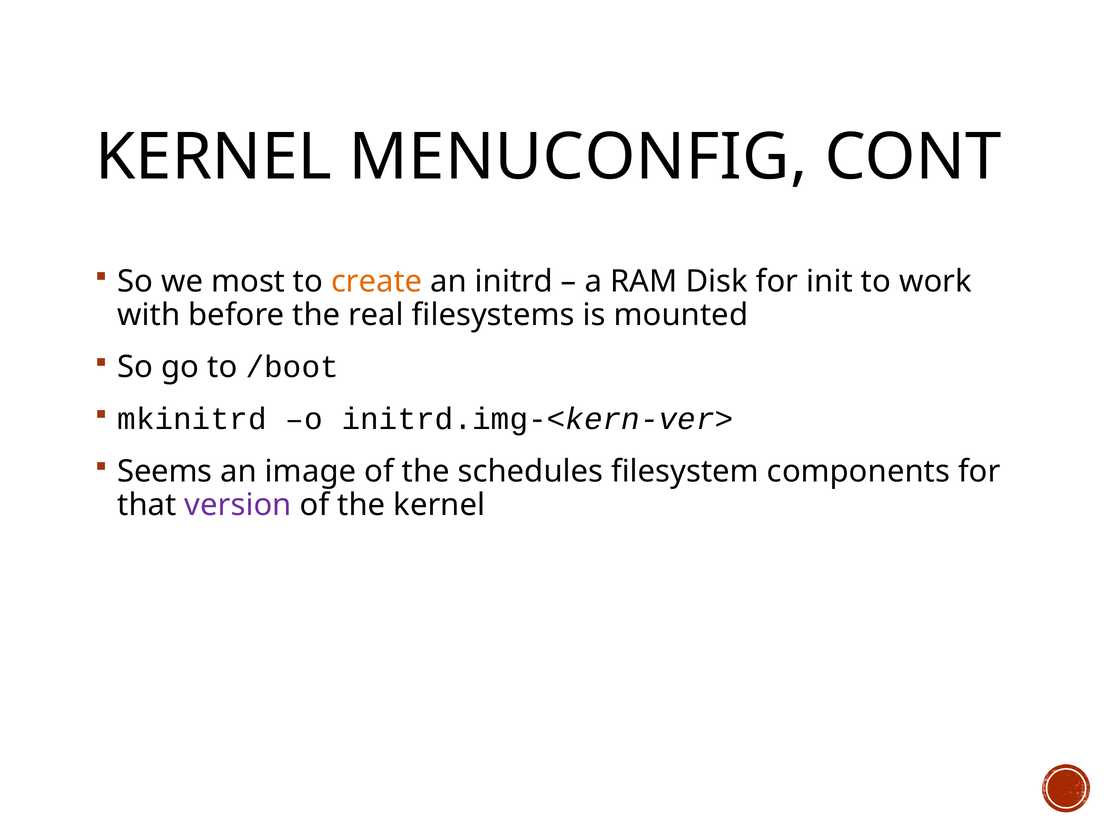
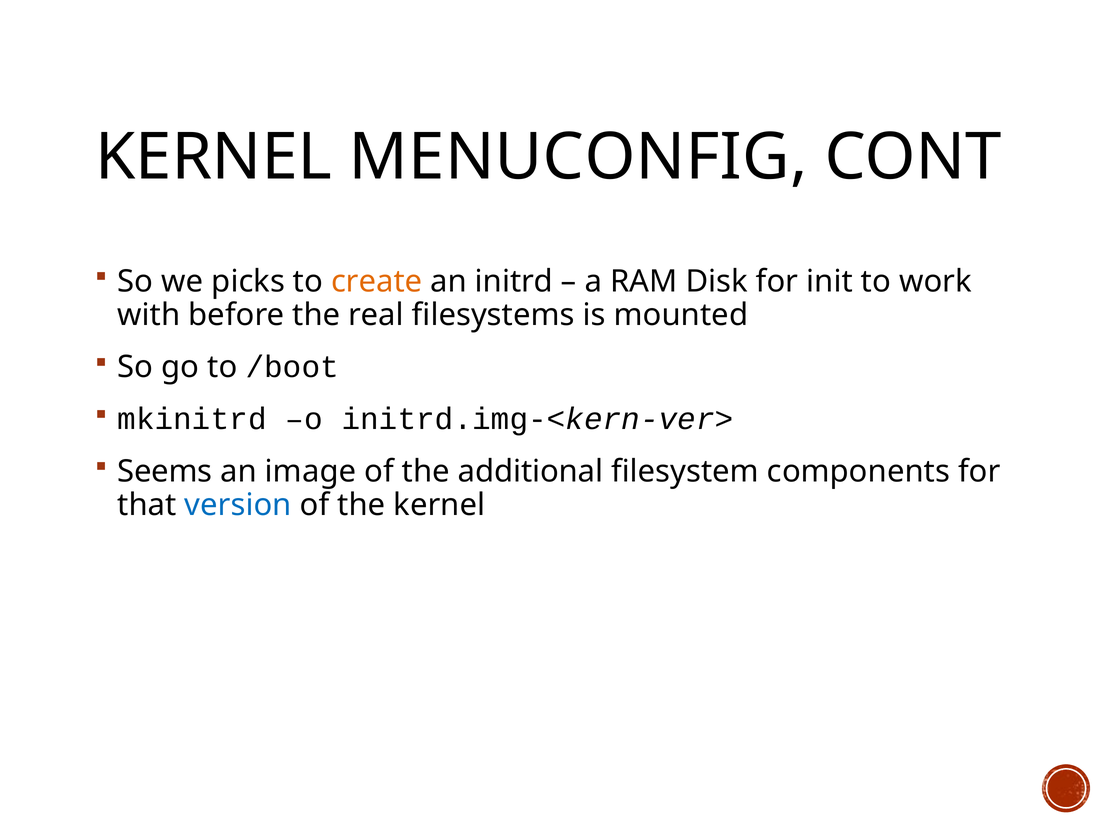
most: most -> picks
schedules: schedules -> additional
version colour: purple -> blue
